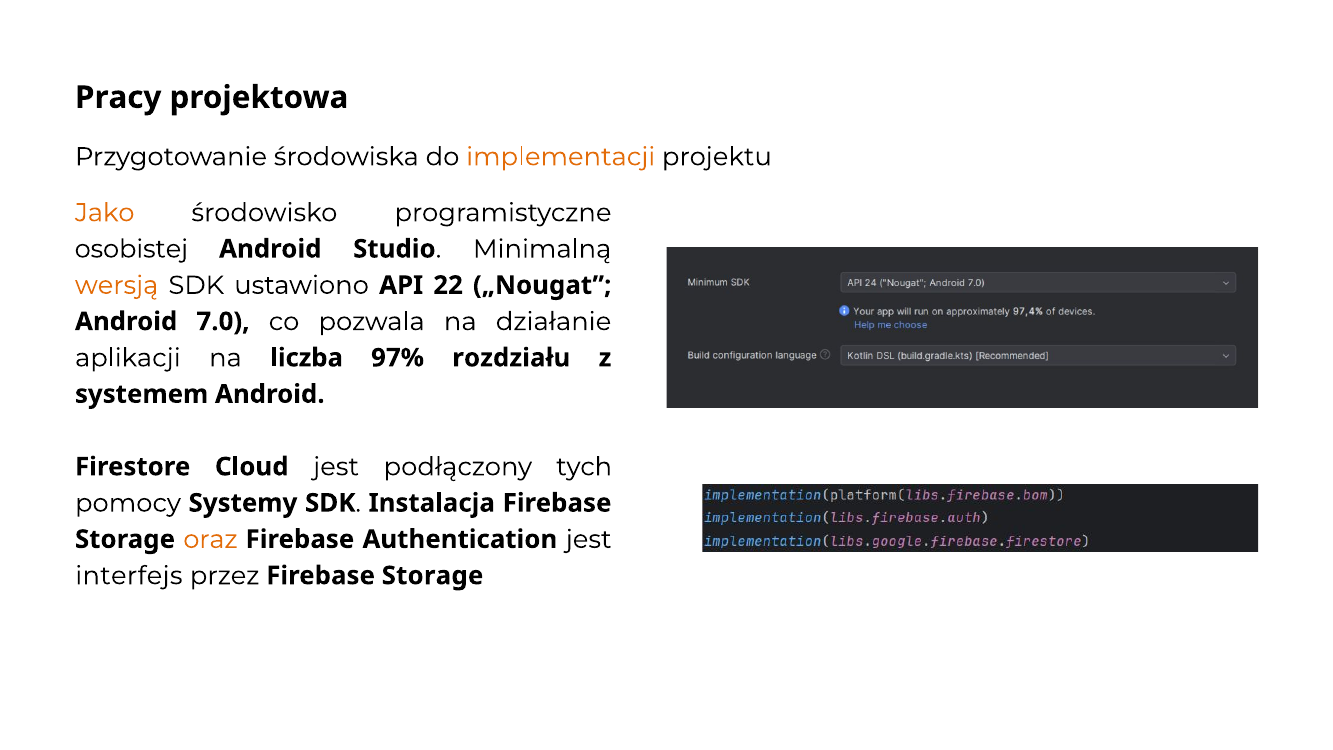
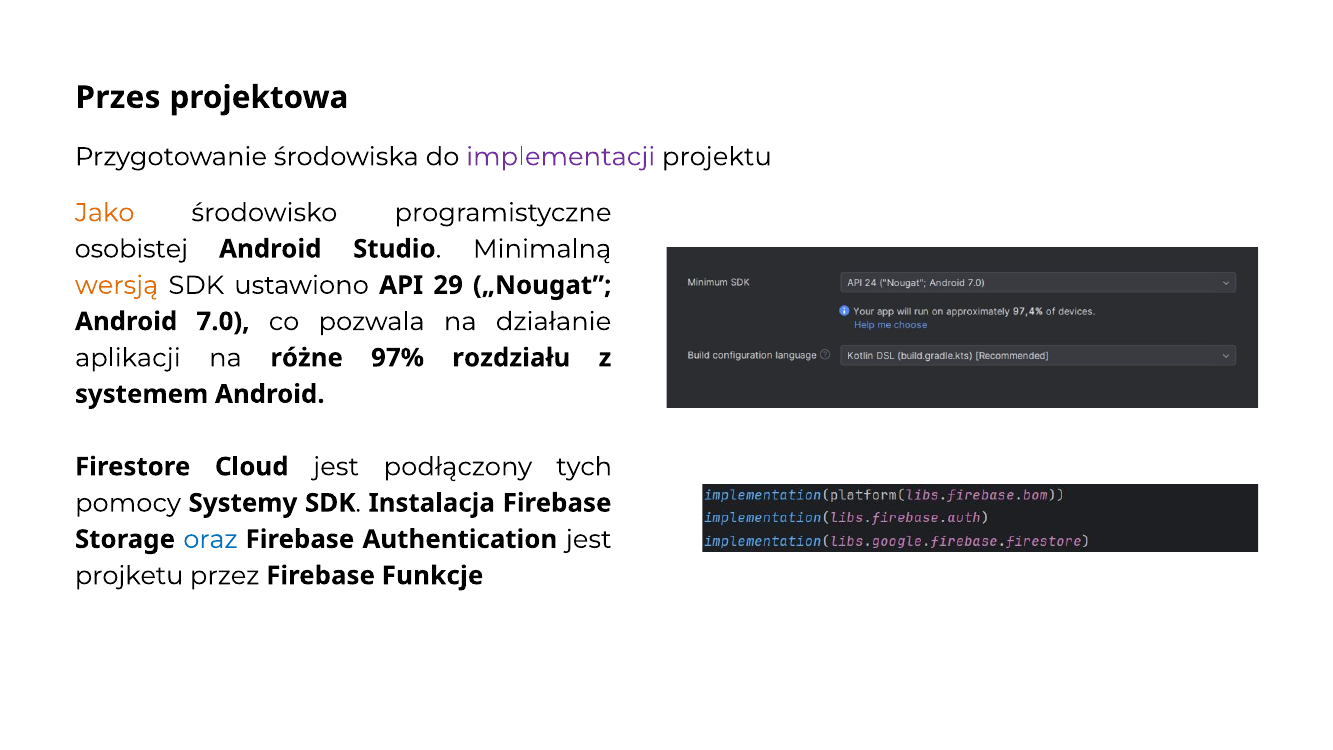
Pracy: Pracy -> Przes
implementacji colour: orange -> purple
22: 22 -> 29
liczba: liczba -> różne
oraz colour: orange -> blue
interfejs: interfejs -> projketu
przez Firebase Storage: Storage -> Funkcje
